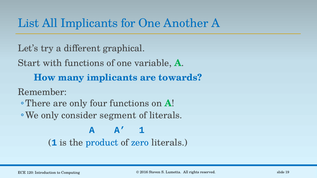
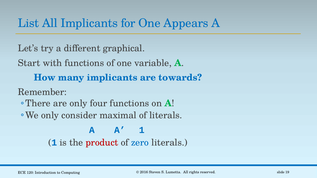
Another: Another -> Appears
segment: segment -> maximal
product colour: blue -> red
